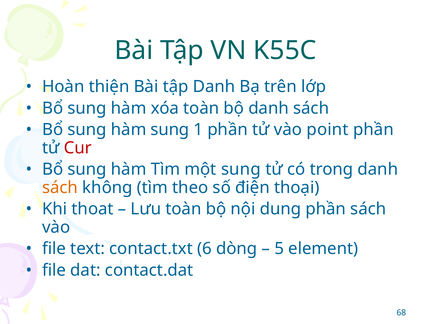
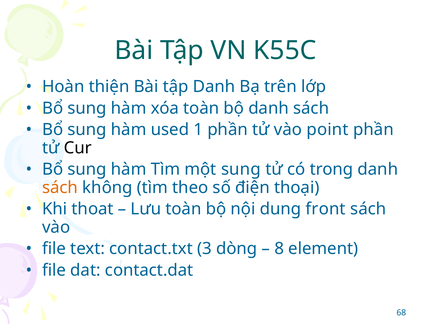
hàm sung: sung -> used
Cur colour: red -> black
dung phần: phần -> front
6: 6 -> 3
5: 5 -> 8
